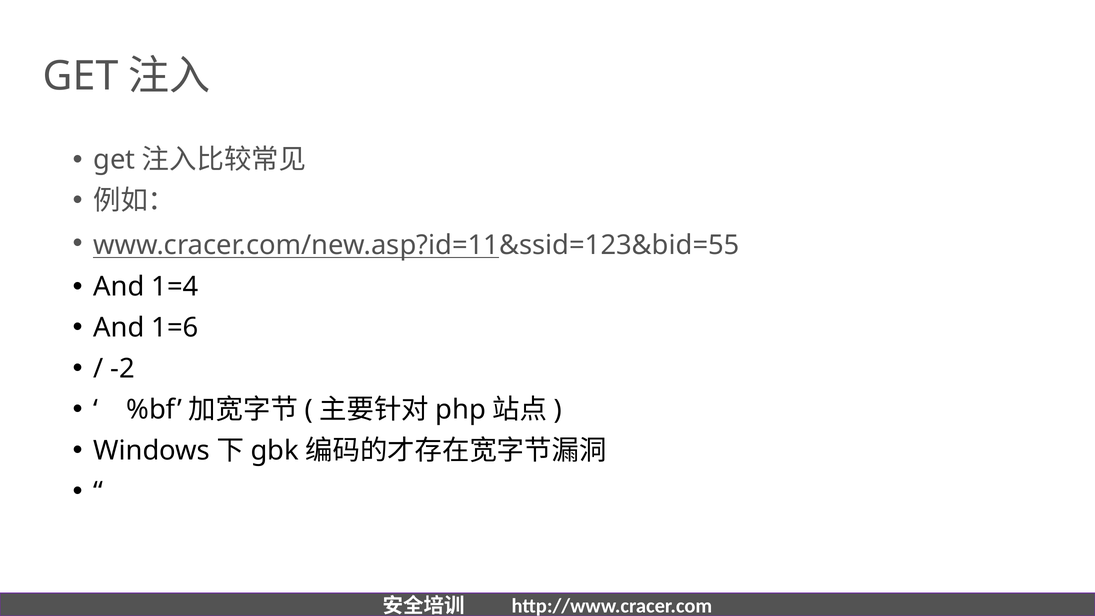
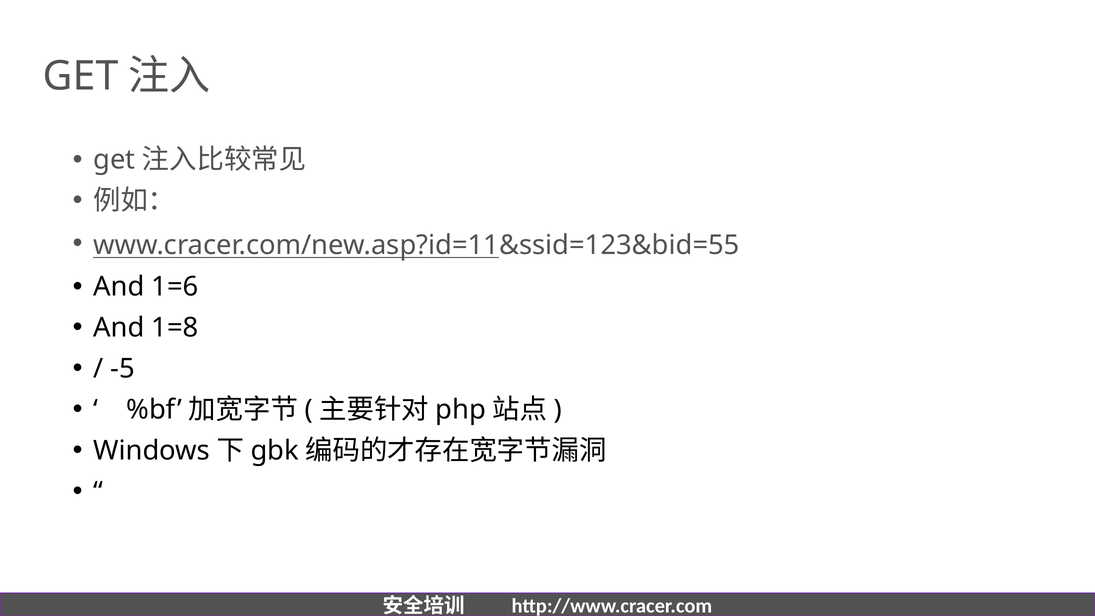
1=4: 1=4 -> 1=6
1=6: 1=6 -> 1=8
-2: -2 -> -5
